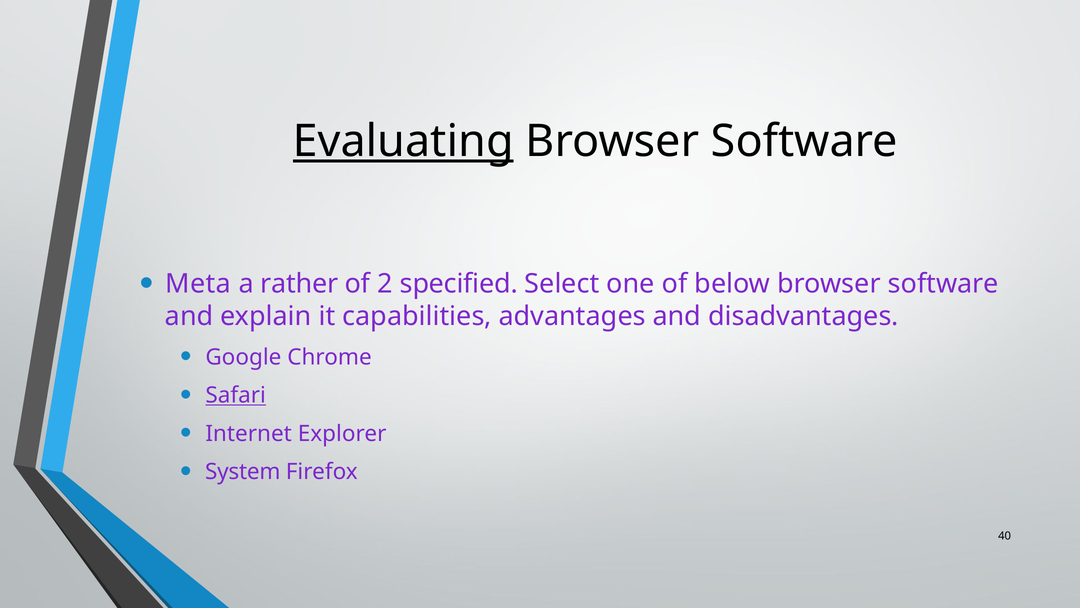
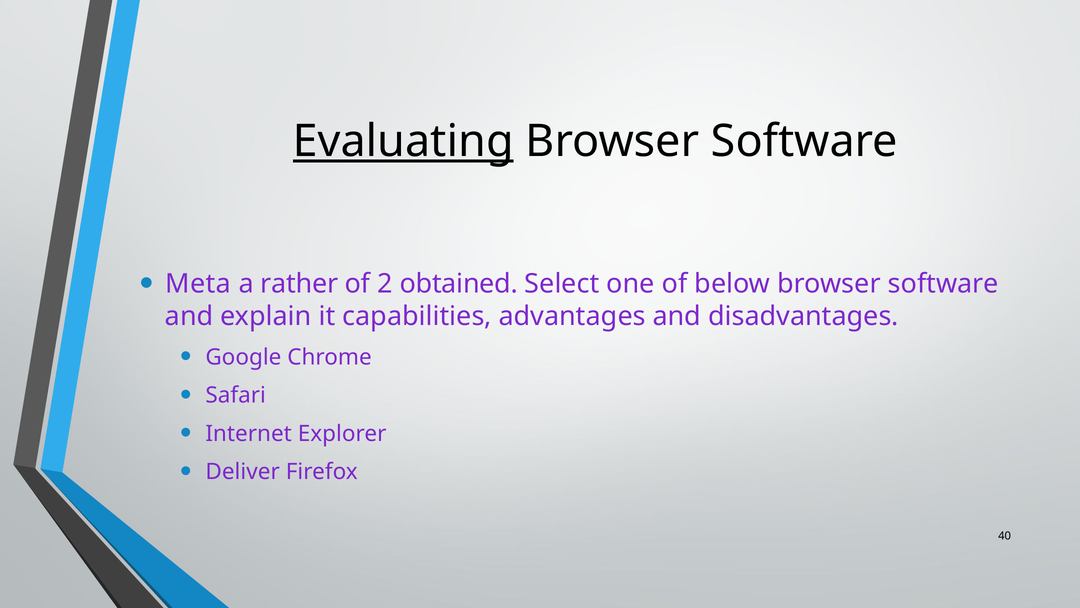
specified: specified -> obtained
Safari underline: present -> none
System: System -> Deliver
